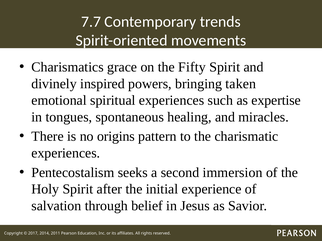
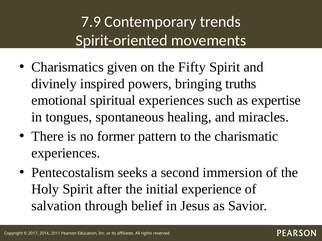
7.7: 7.7 -> 7.9
grace: grace -> given
taken: taken -> truths
origins: origins -> former
